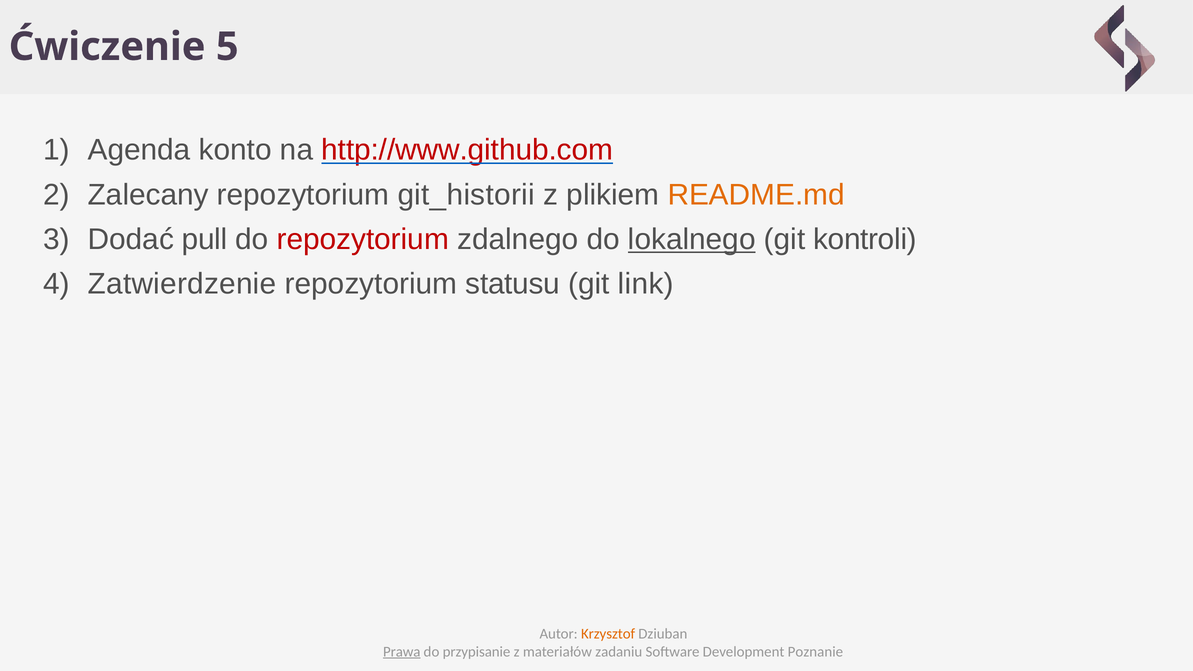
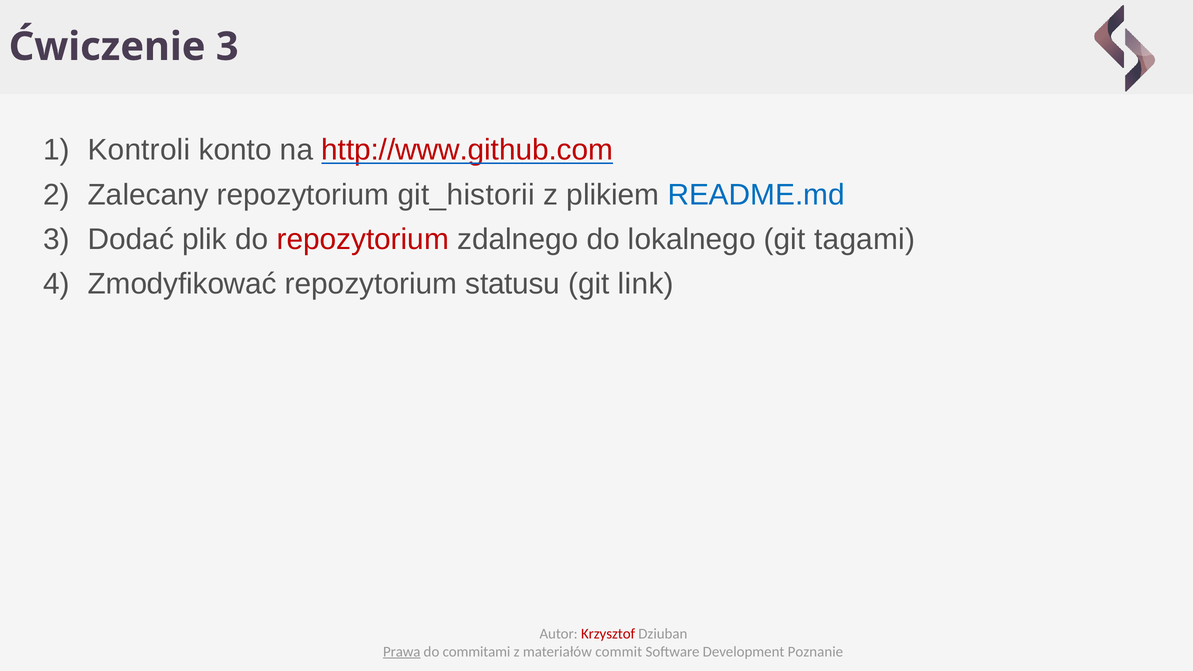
Ćwiczenie 5: 5 -> 3
Agenda: Agenda -> Kontroli
README.md colour: orange -> blue
pull: pull -> plik
lokalnego underline: present -> none
kontroli: kontroli -> tagami
Zatwierdzenie: Zatwierdzenie -> Zmodyfikować
Krzysztof colour: orange -> red
przypisanie: przypisanie -> commitami
zadaniu: zadaniu -> commit
